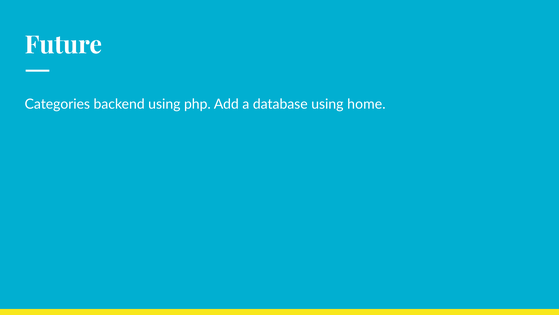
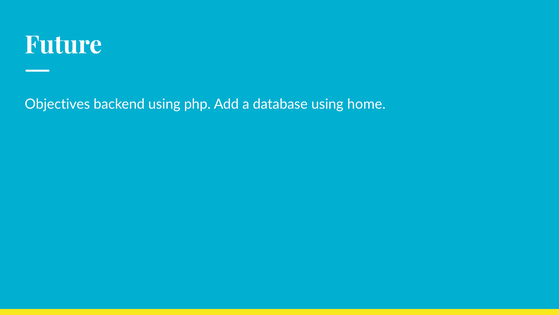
Categories: Categories -> Objectives
